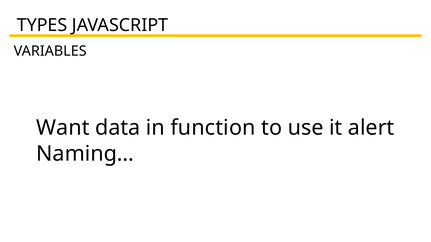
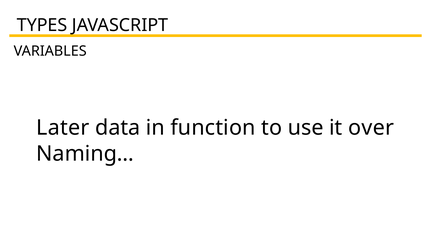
Want: Want -> Later
alert: alert -> over
